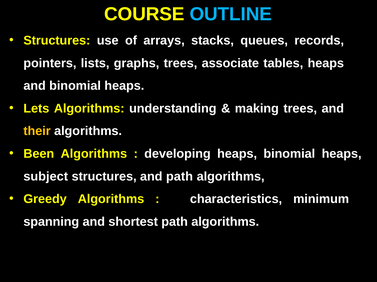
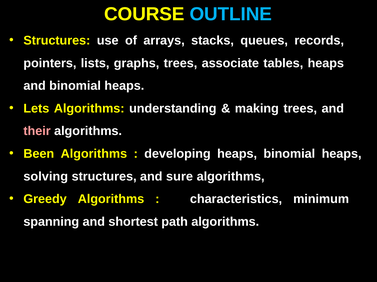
their colour: yellow -> pink
subject: subject -> solving
and path: path -> sure
